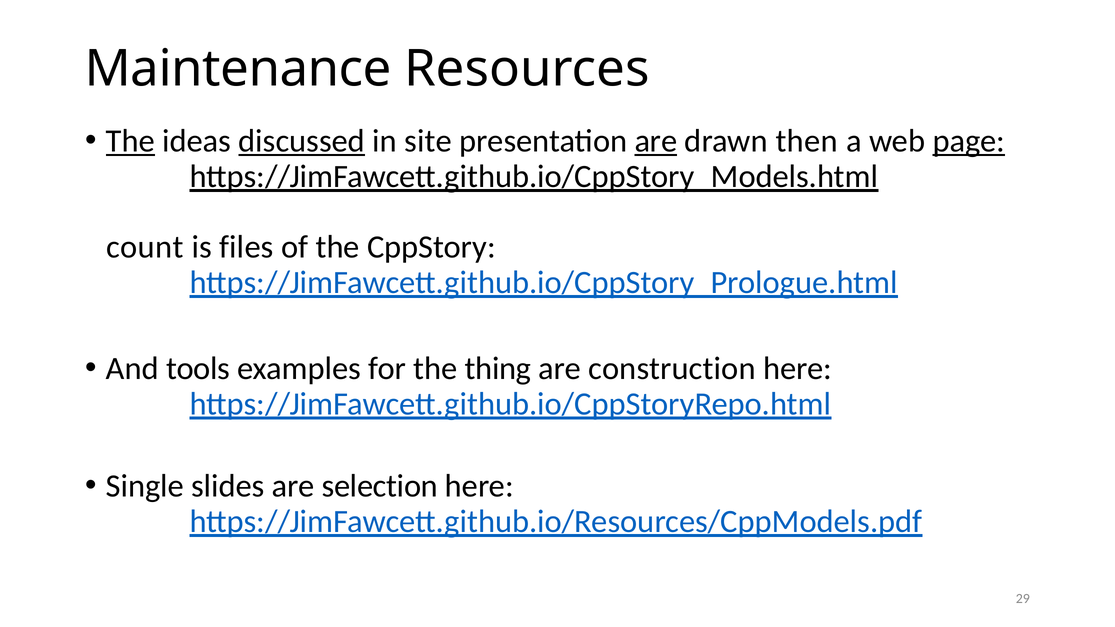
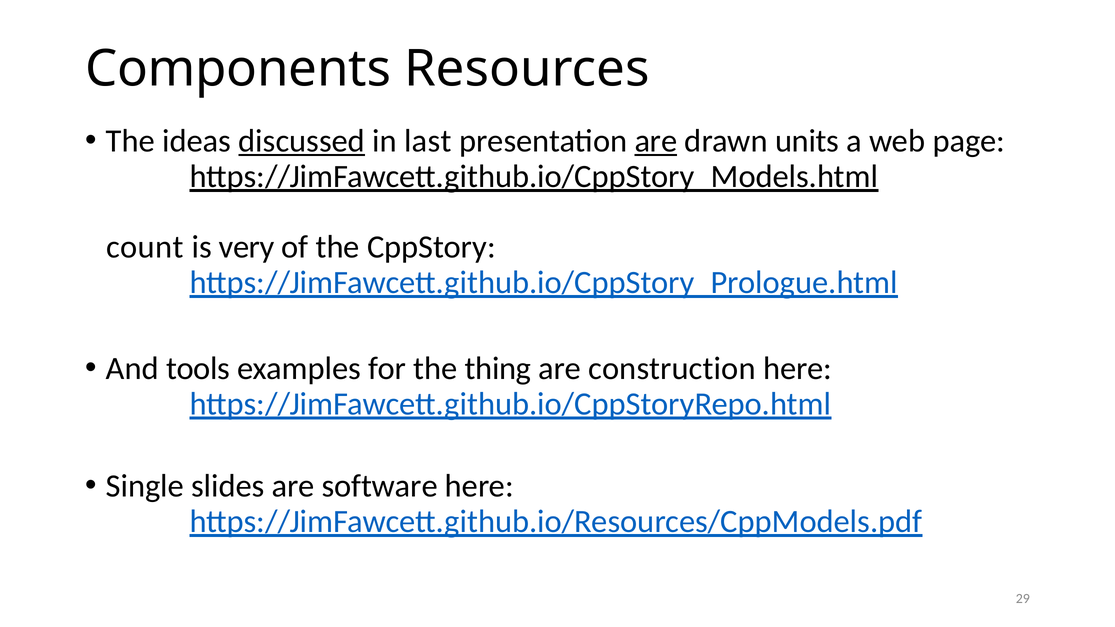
Maintenance: Maintenance -> Components
The at (130, 141) underline: present -> none
site: site -> last
then: then -> units
page underline: present -> none
files: files -> very
selection: selection -> software
